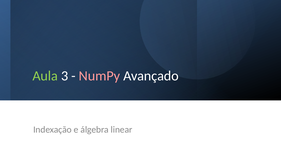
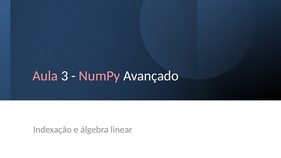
Aula colour: light green -> pink
